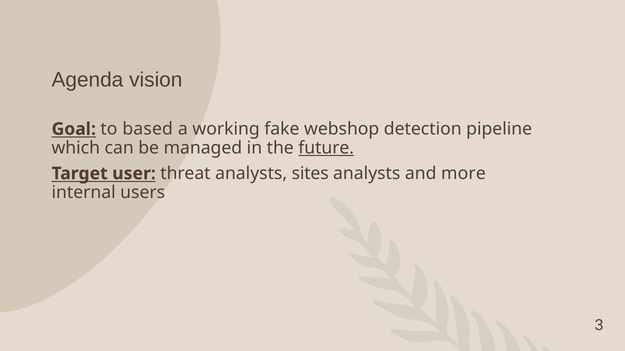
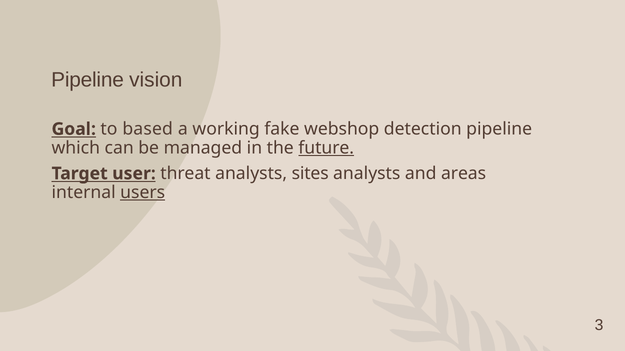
Agenda at (87, 80): Agenda -> Pipeline
more: more -> areas
users underline: none -> present
